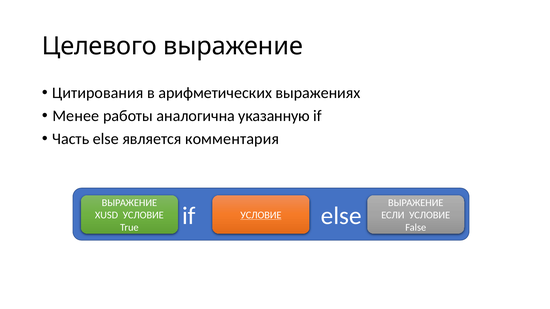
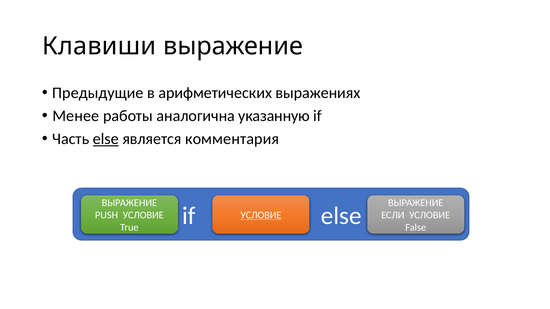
Целевого: Целевого -> Клавиши
Цитирования: Цитирования -> Предыдущие
else at (106, 139) underline: none -> present
XUSD: XUSD -> PUSH
